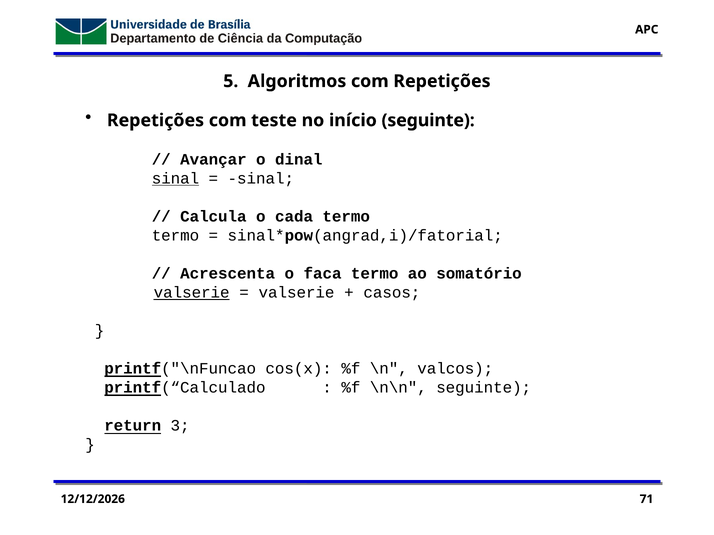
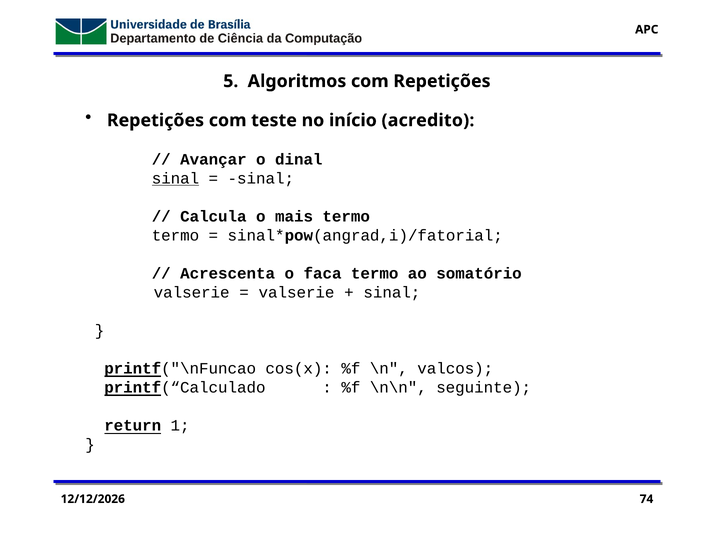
início seguinte: seguinte -> acredito
cada: cada -> mais
valserie at (192, 293) underline: present -> none
casos at (392, 293): casos -> sinal
3: 3 -> 1
71: 71 -> 74
